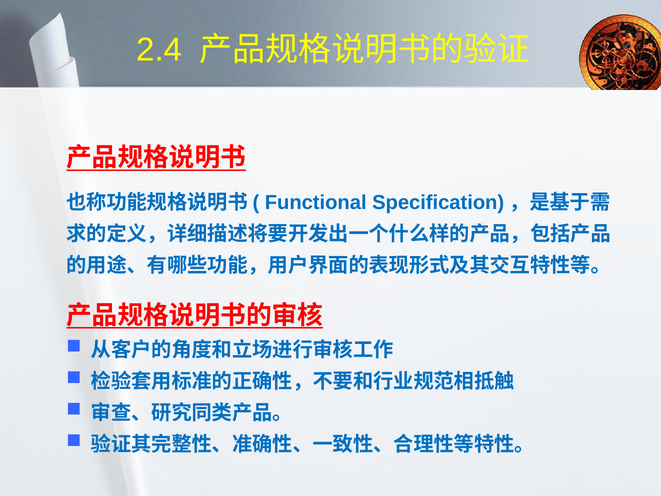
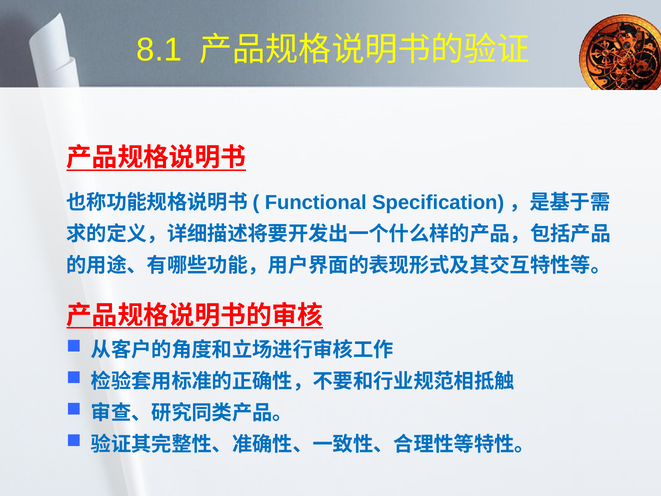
2.4: 2.4 -> 8.1
